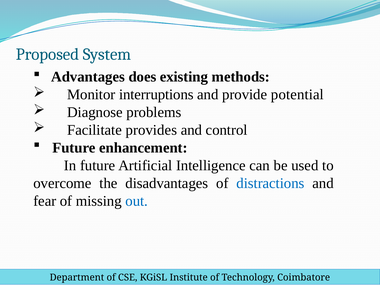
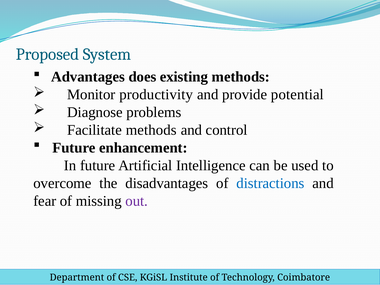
interruptions: interruptions -> productivity
Facilitate provides: provides -> methods
out colour: blue -> purple
